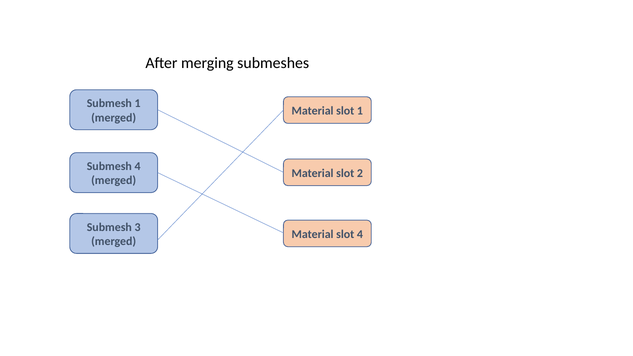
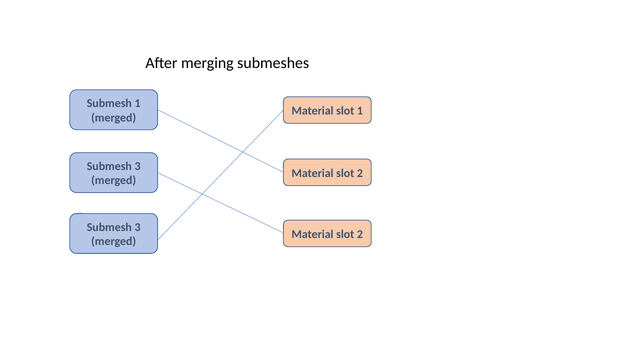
4 at (138, 166): 4 -> 3
4 at (360, 234): 4 -> 2
